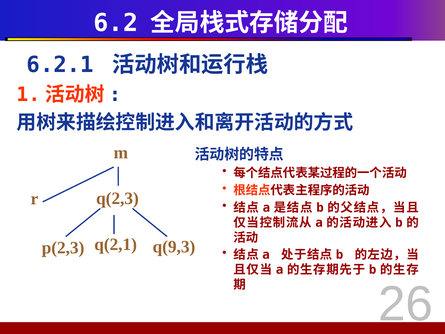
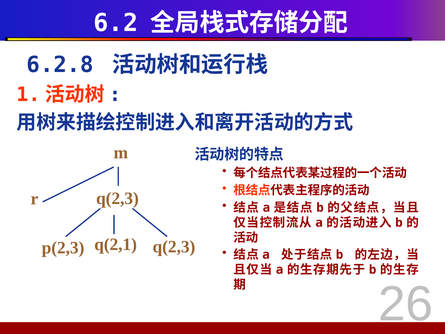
6.2.1: 6.2.1 -> 6.2.8
q(2,1 q(9,3: q(9,3 -> q(2,3
